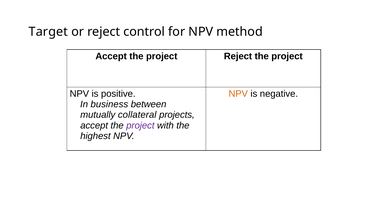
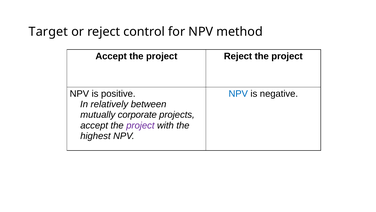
NPV at (238, 94) colour: orange -> blue
business: business -> relatively
collateral: collateral -> corporate
